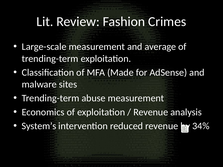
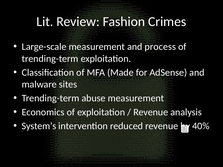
average: average -> process
34%: 34% -> 40%
